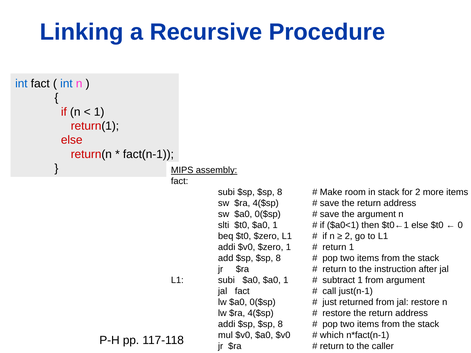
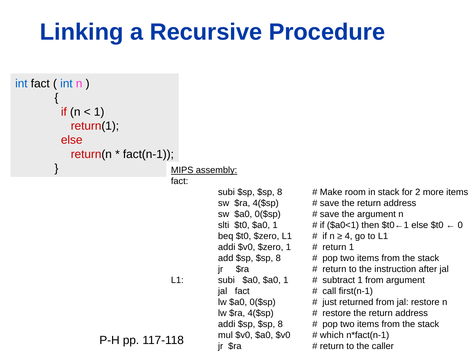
2 at (349, 236): 2 -> 4
just(n-1: just(n-1 -> first(n-1
